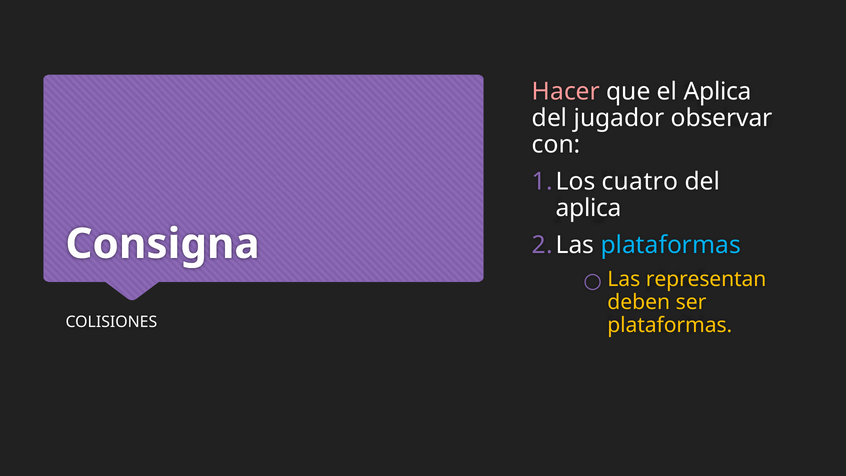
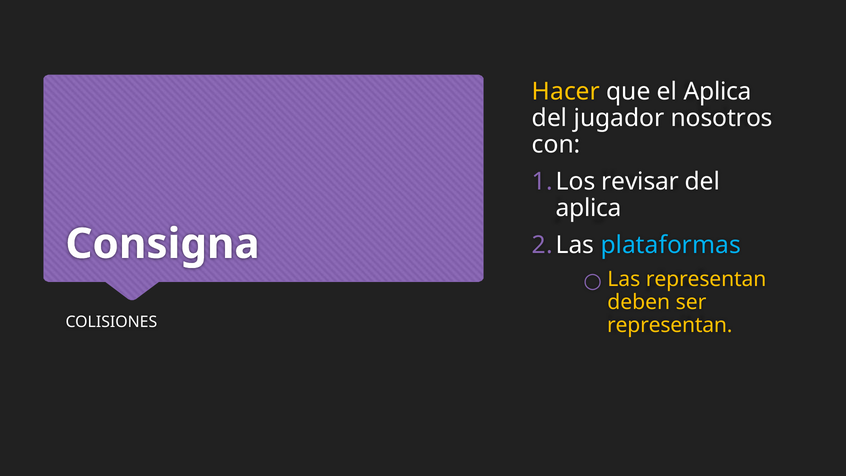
Hacer colour: pink -> yellow
observar: observar -> nosotros
cuatro: cuatro -> revisar
plataformas at (670, 325): plataformas -> representan
